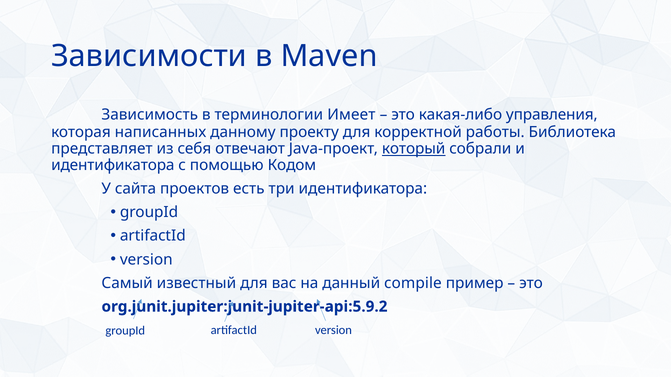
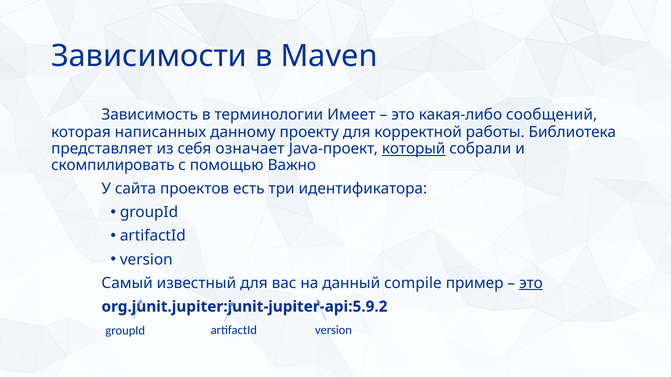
управления: управления -> сообщений
отвечают: отвечают -> означает
идентификатора at (113, 165): идентификатора -> скомпилировать
Кодом: Кодом -> Важно
это at (531, 283) underline: none -> present
